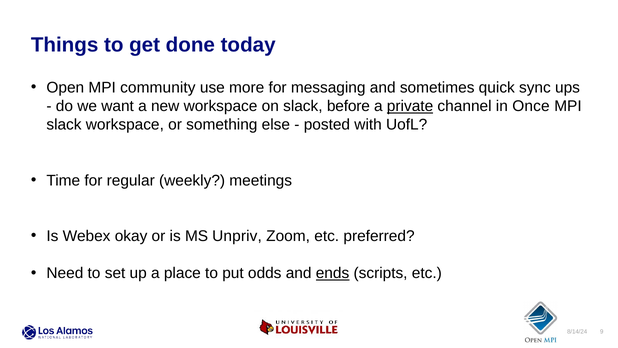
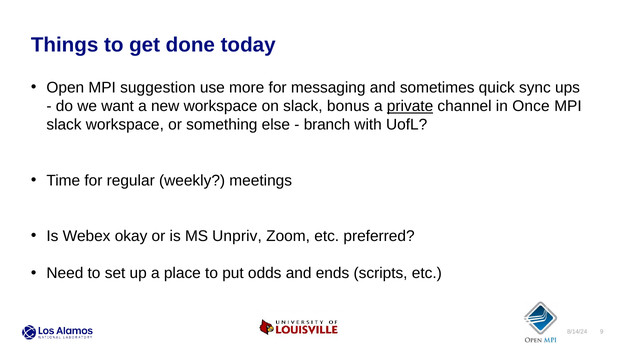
community: community -> suggestion
before: before -> bonus
posted: posted -> branch
ends underline: present -> none
